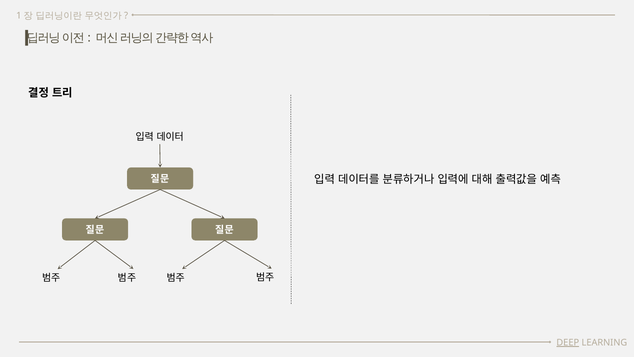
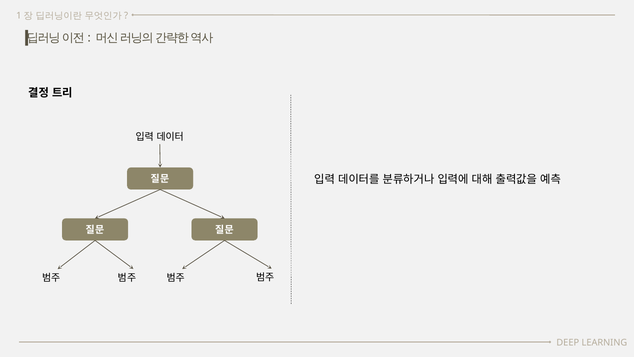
DEEP underline: present -> none
